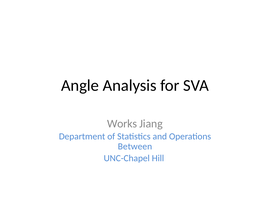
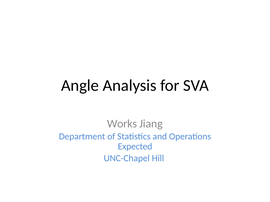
Between: Between -> Expected
